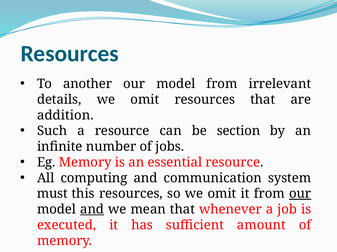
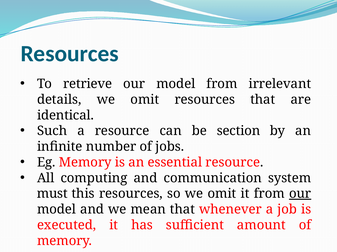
another: another -> retrieve
addition: addition -> identical
and at (92, 210) underline: present -> none
